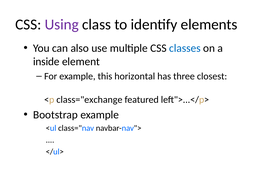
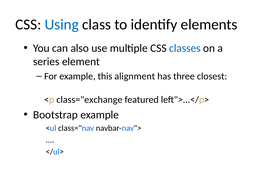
Using colour: purple -> blue
inside: inside -> series
horizontal: horizontal -> alignment
